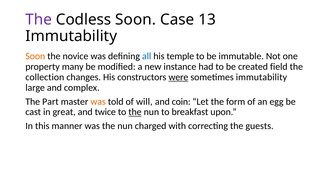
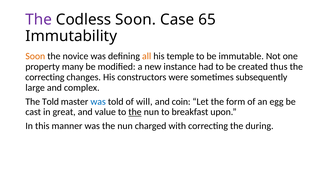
13: 13 -> 65
all colour: blue -> orange
field: field -> thus
collection at (45, 77): collection -> correcting
were underline: present -> none
sometimes immutability: immutability -> subsequently
The Part: Part -> Told
was at (98, 102) colour: orange -> blue
twice: twice -> value
guests: guests -> during
